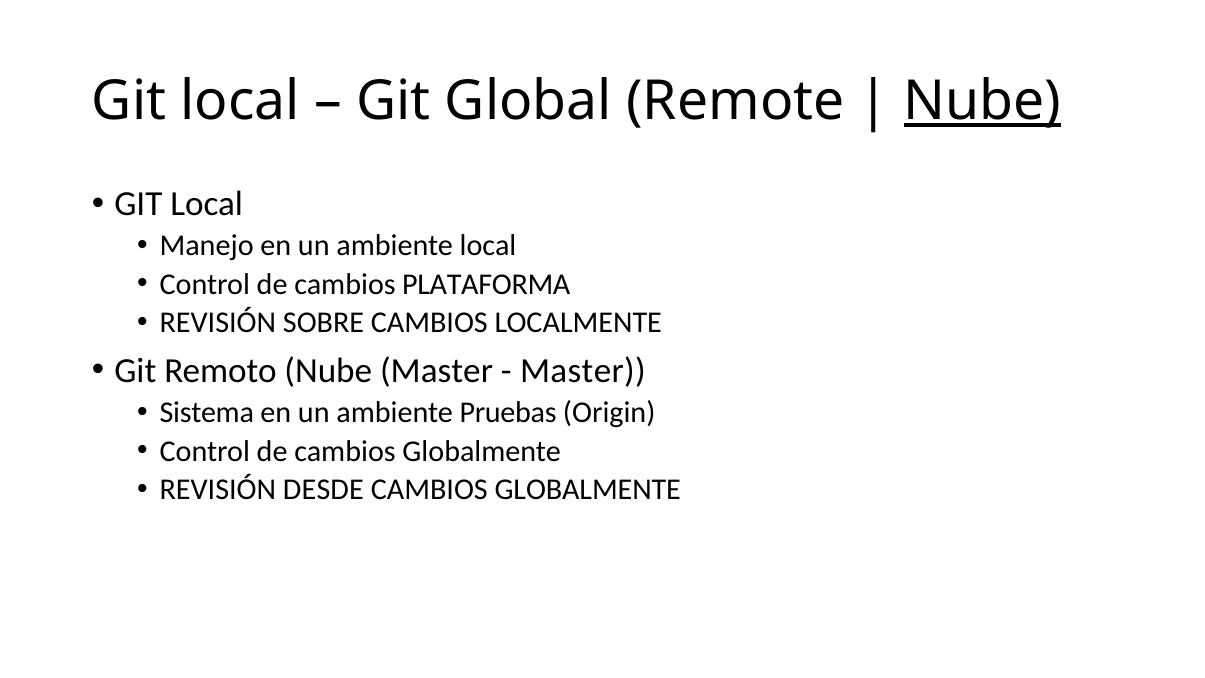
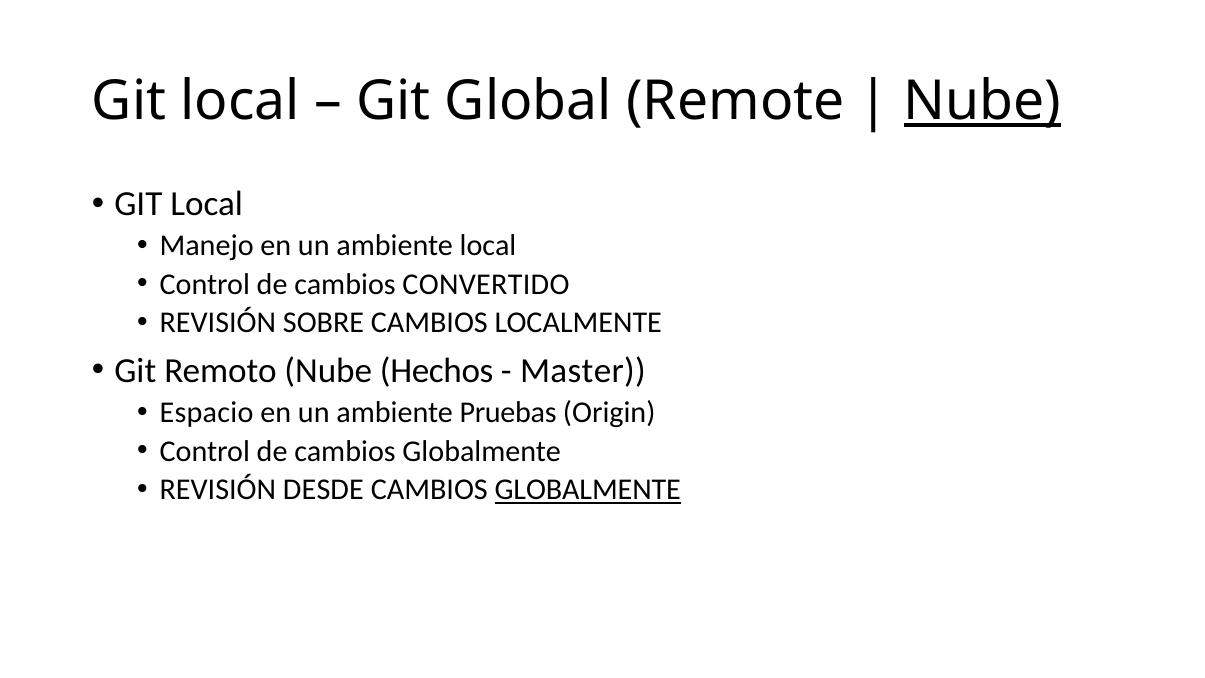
PLATAFORMA: PLATAFORMA -> CONVERTIDO
Nube Master: Master -> Hechos
Sistema: Sistema -> Espacio
GLOBALMENTE at (588, 490) underline: none -> present
